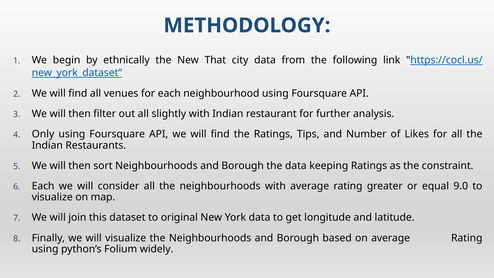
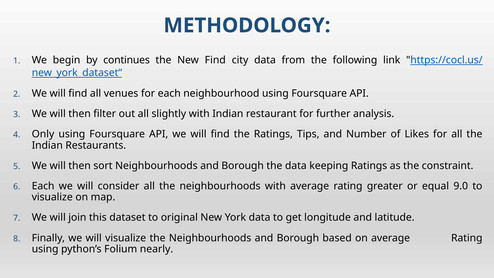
ethnically: ethnically -> continues
New That: That -> Find
widely: widely -> nearly
